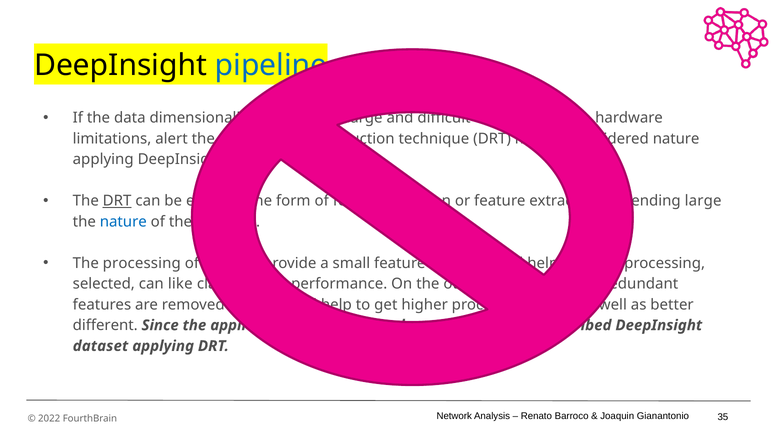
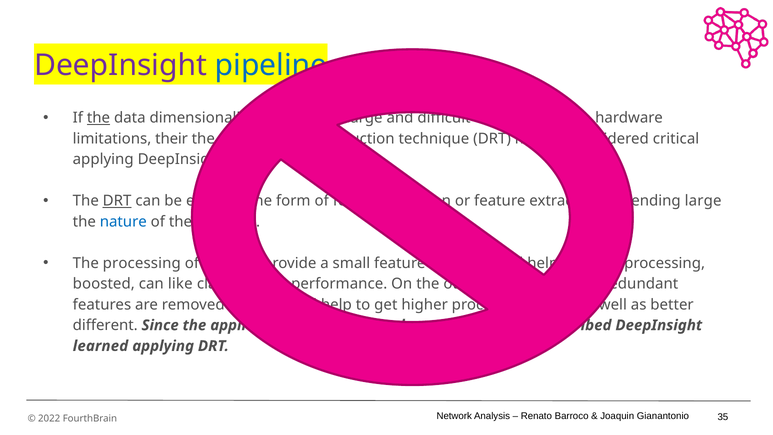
DeepInsight at (121, 65) colour: black -> purple
the at (98, 118) underline: none -> present
alert: alert -> their
nature at (676, 139): nature -> critical
selected: selected -> boosted
dataset: dataset -> learned
